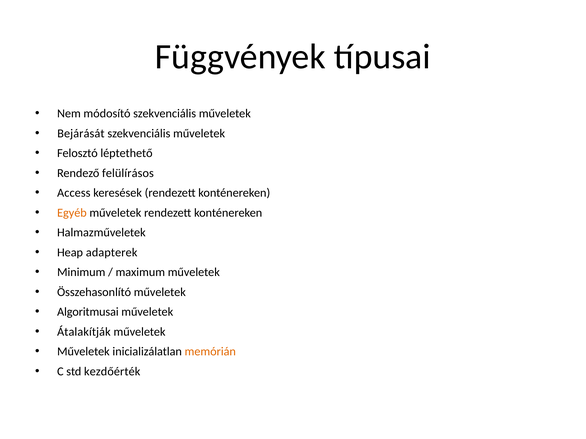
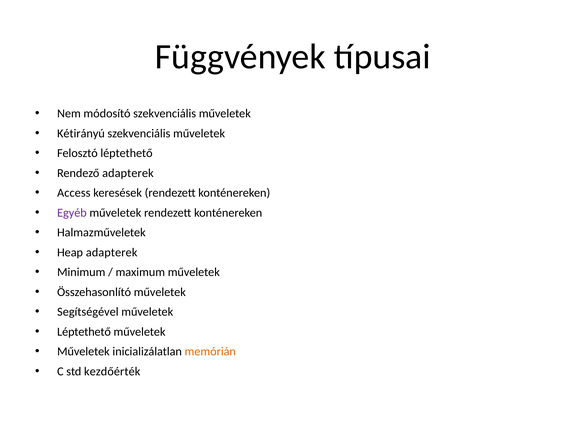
Bejárását: Bejárását -> Kétirányú
Rendező felülírásos: felülírásos -> adapterek
Egyéb colour: orange -> purple
Algoritmusai: Algoritmusai -> Segítségével
Átalakítják at (84, 332): Átalakítják -> Léptethető
